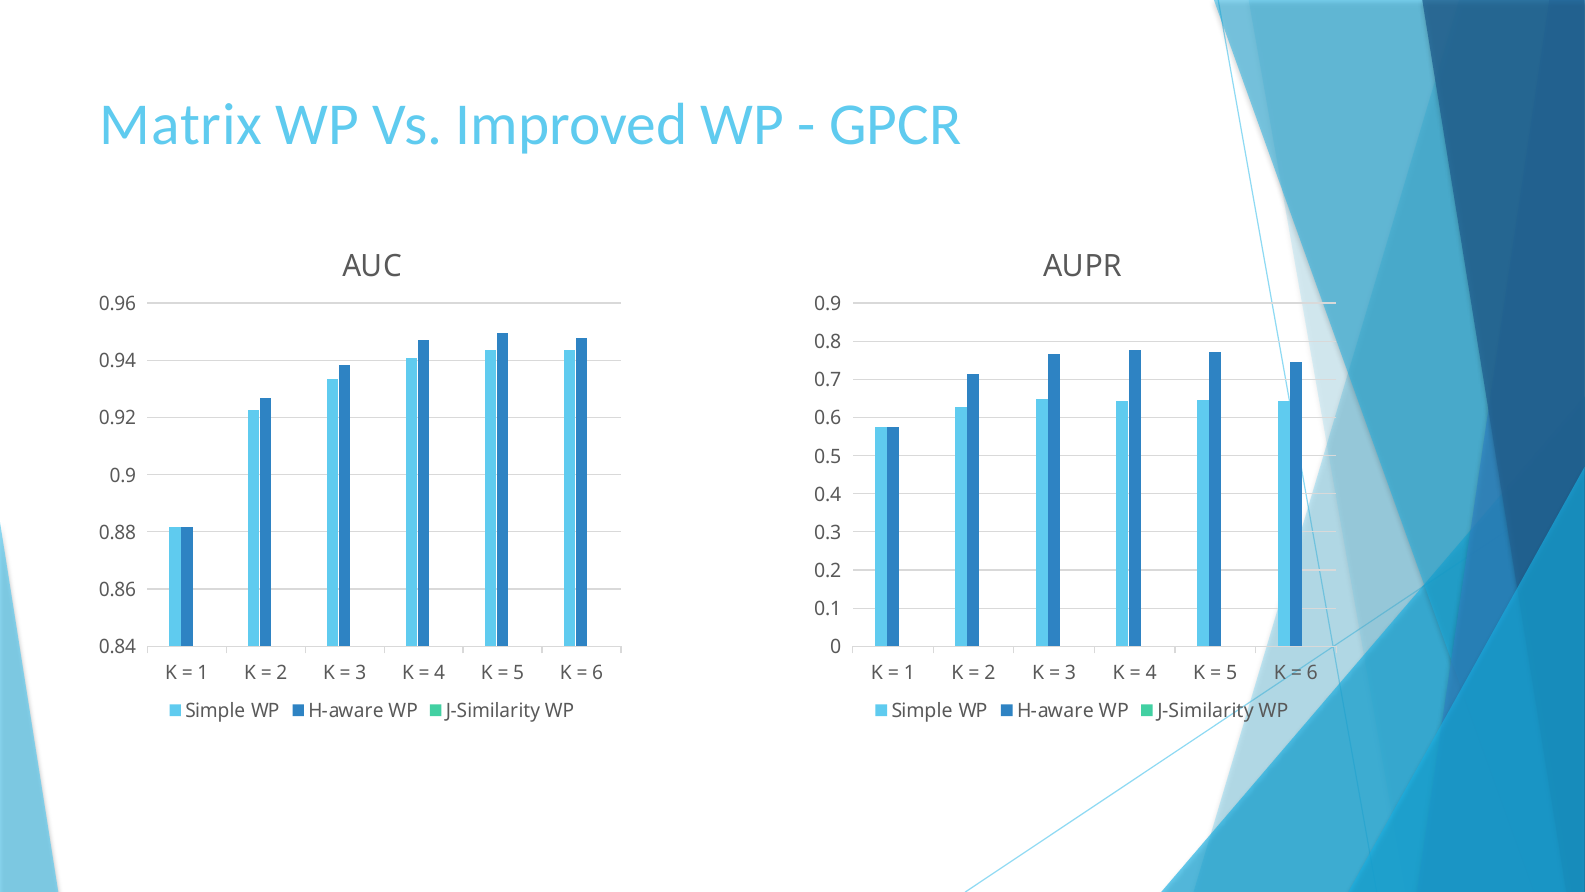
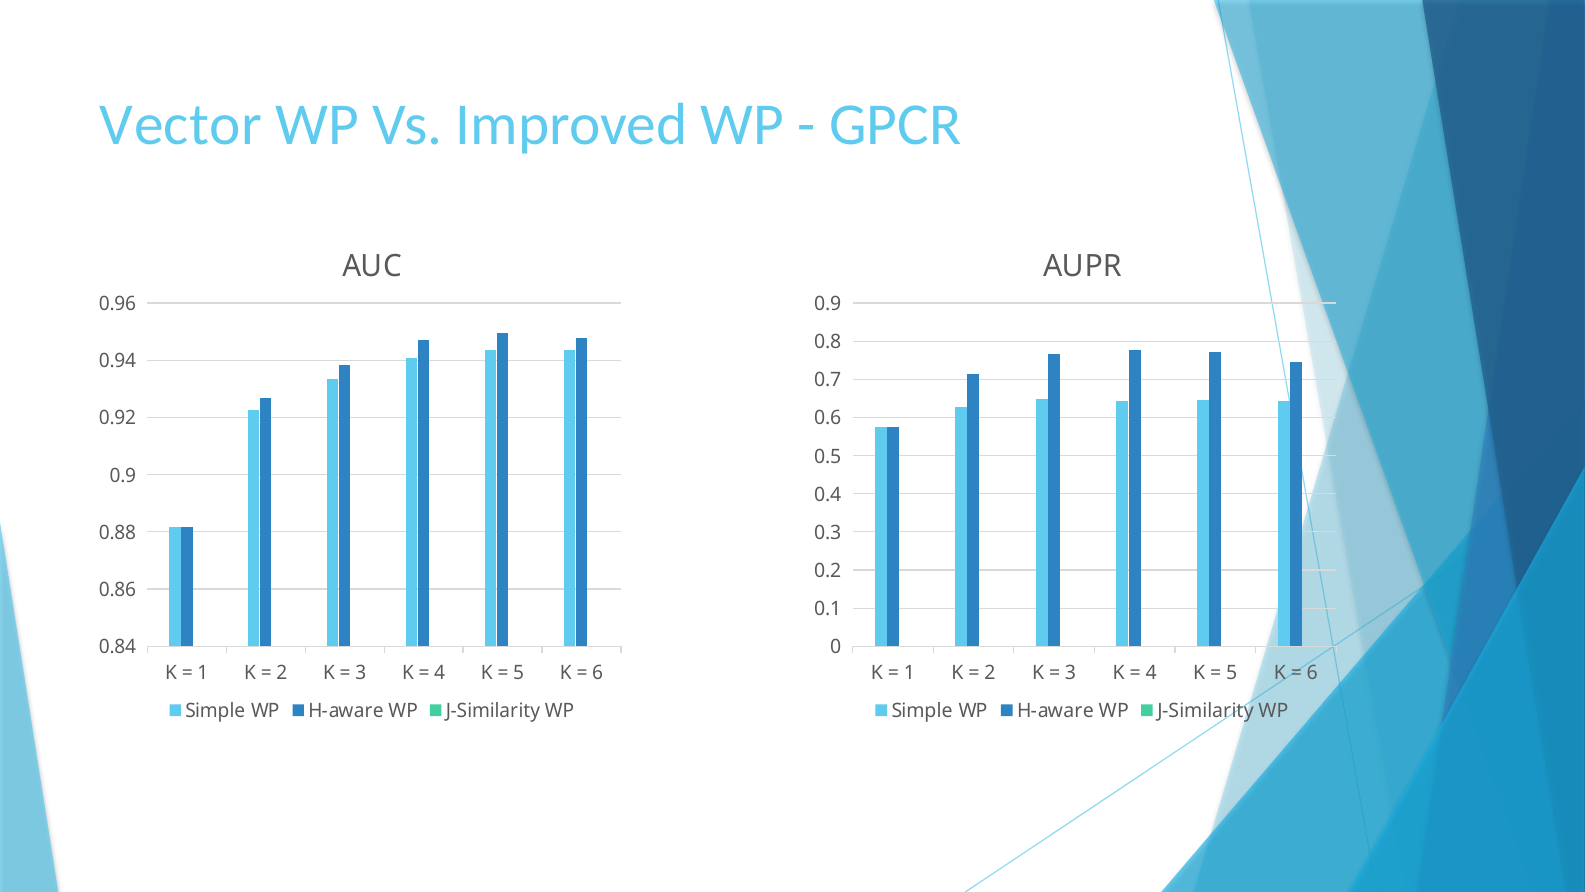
Matrix: Matrix -> Vector
